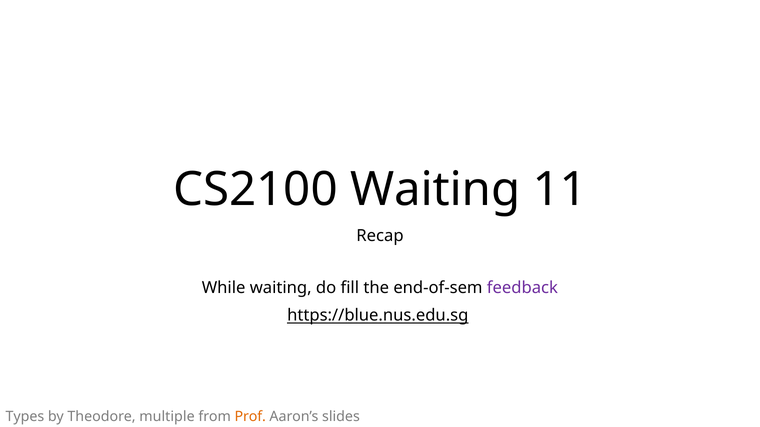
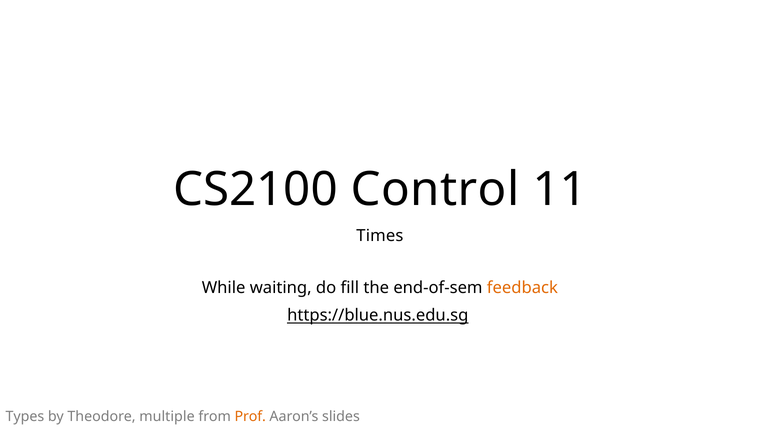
CS2100 Waiting: Waiting -> Control
Recap: Recap -> Times
feedback colour: purple -> orange
